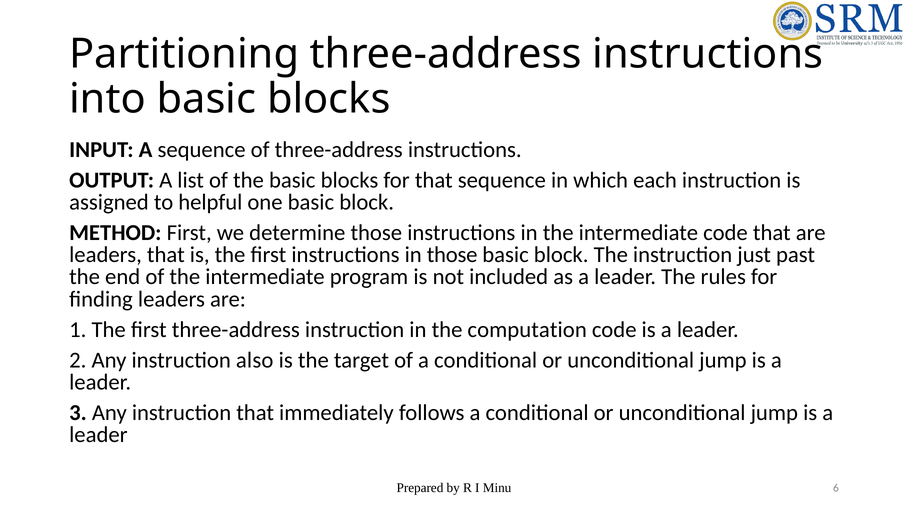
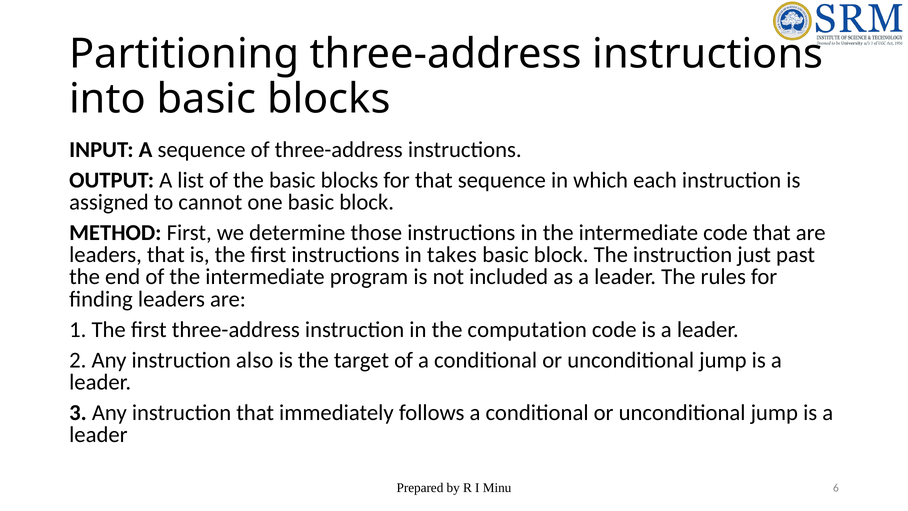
helpful: helpful -> cannot
in those: those -> takes
